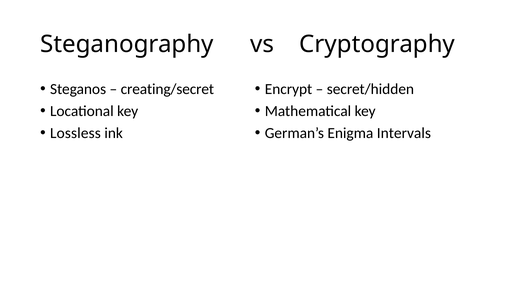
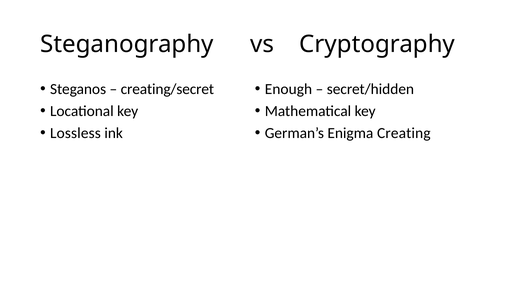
Encrypt: Encrypt -> Enough
Intervals: Intervals -> Creating
